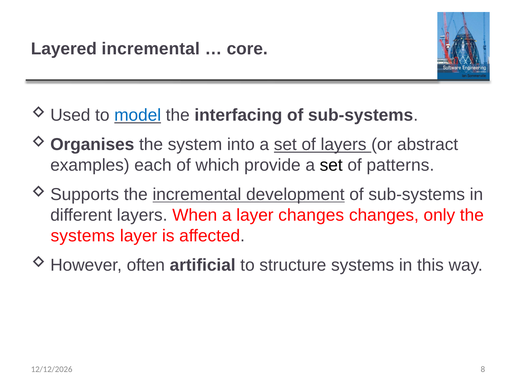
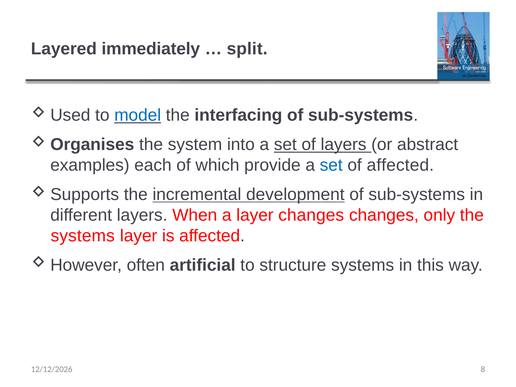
Layered incremental: incremental -> immediately
core: core -> split
set at (331, 165) colour: black -> blue
of patterns: patterns -> affected
